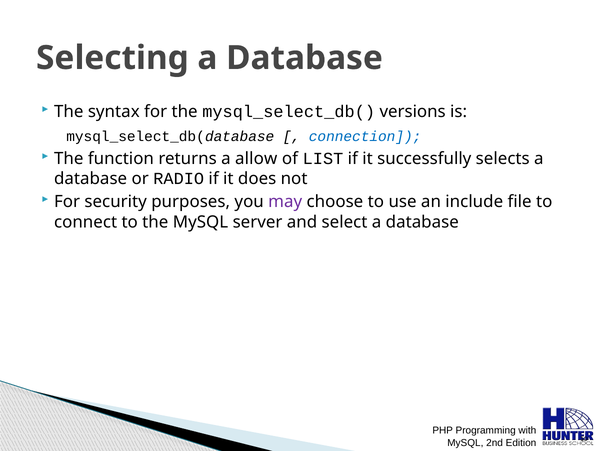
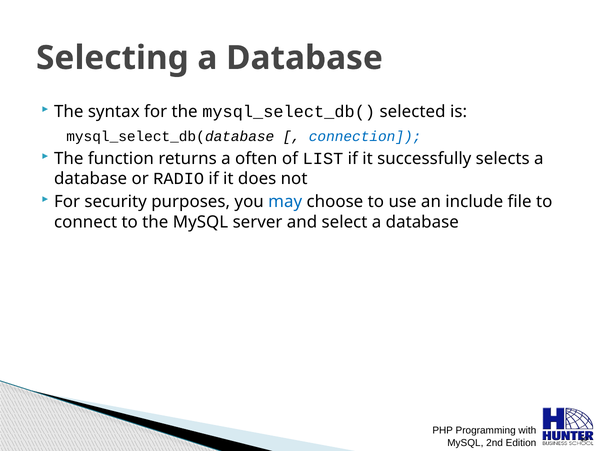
versions: versions -> selected
allow: allow -> often
may colour: purple -> blue
